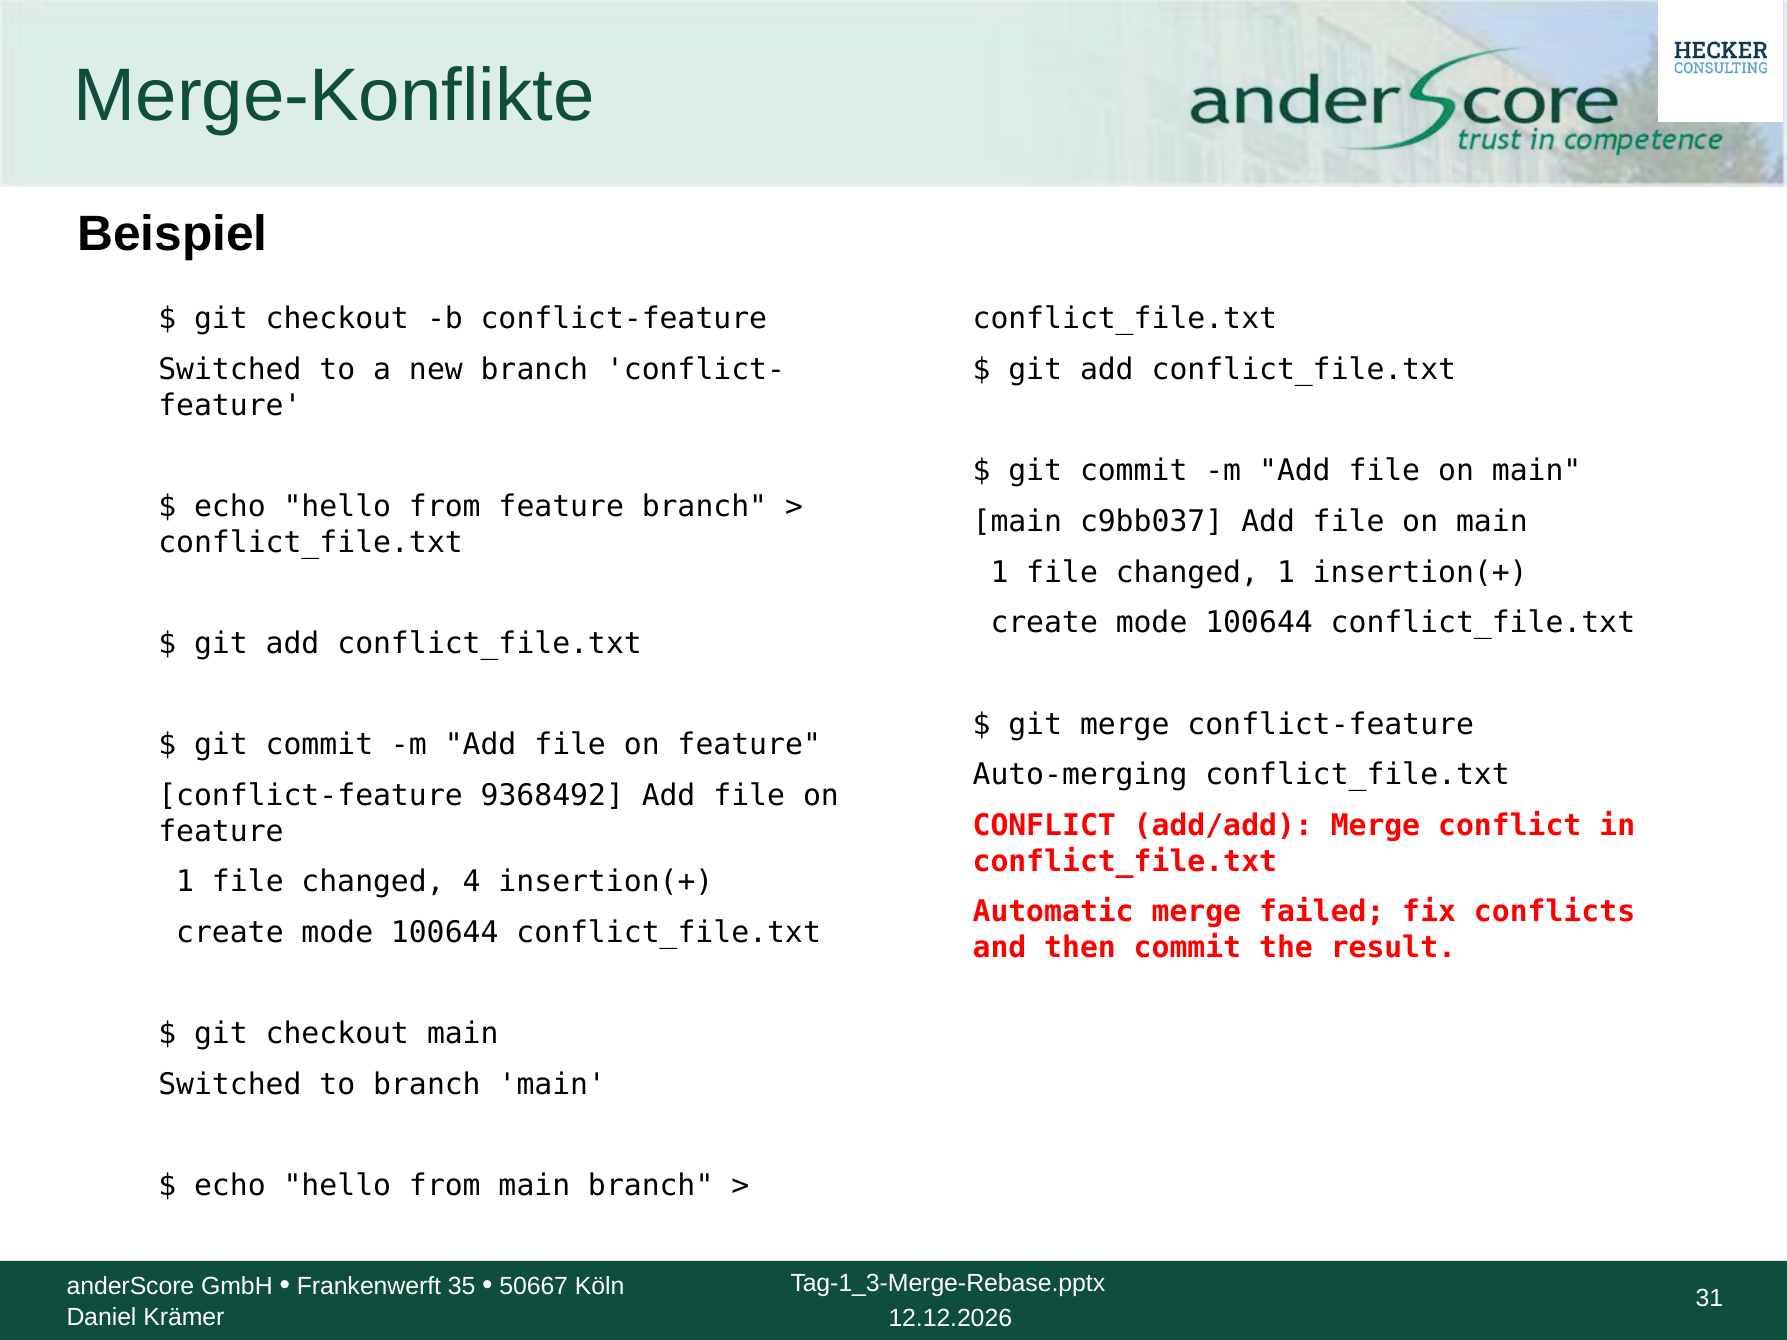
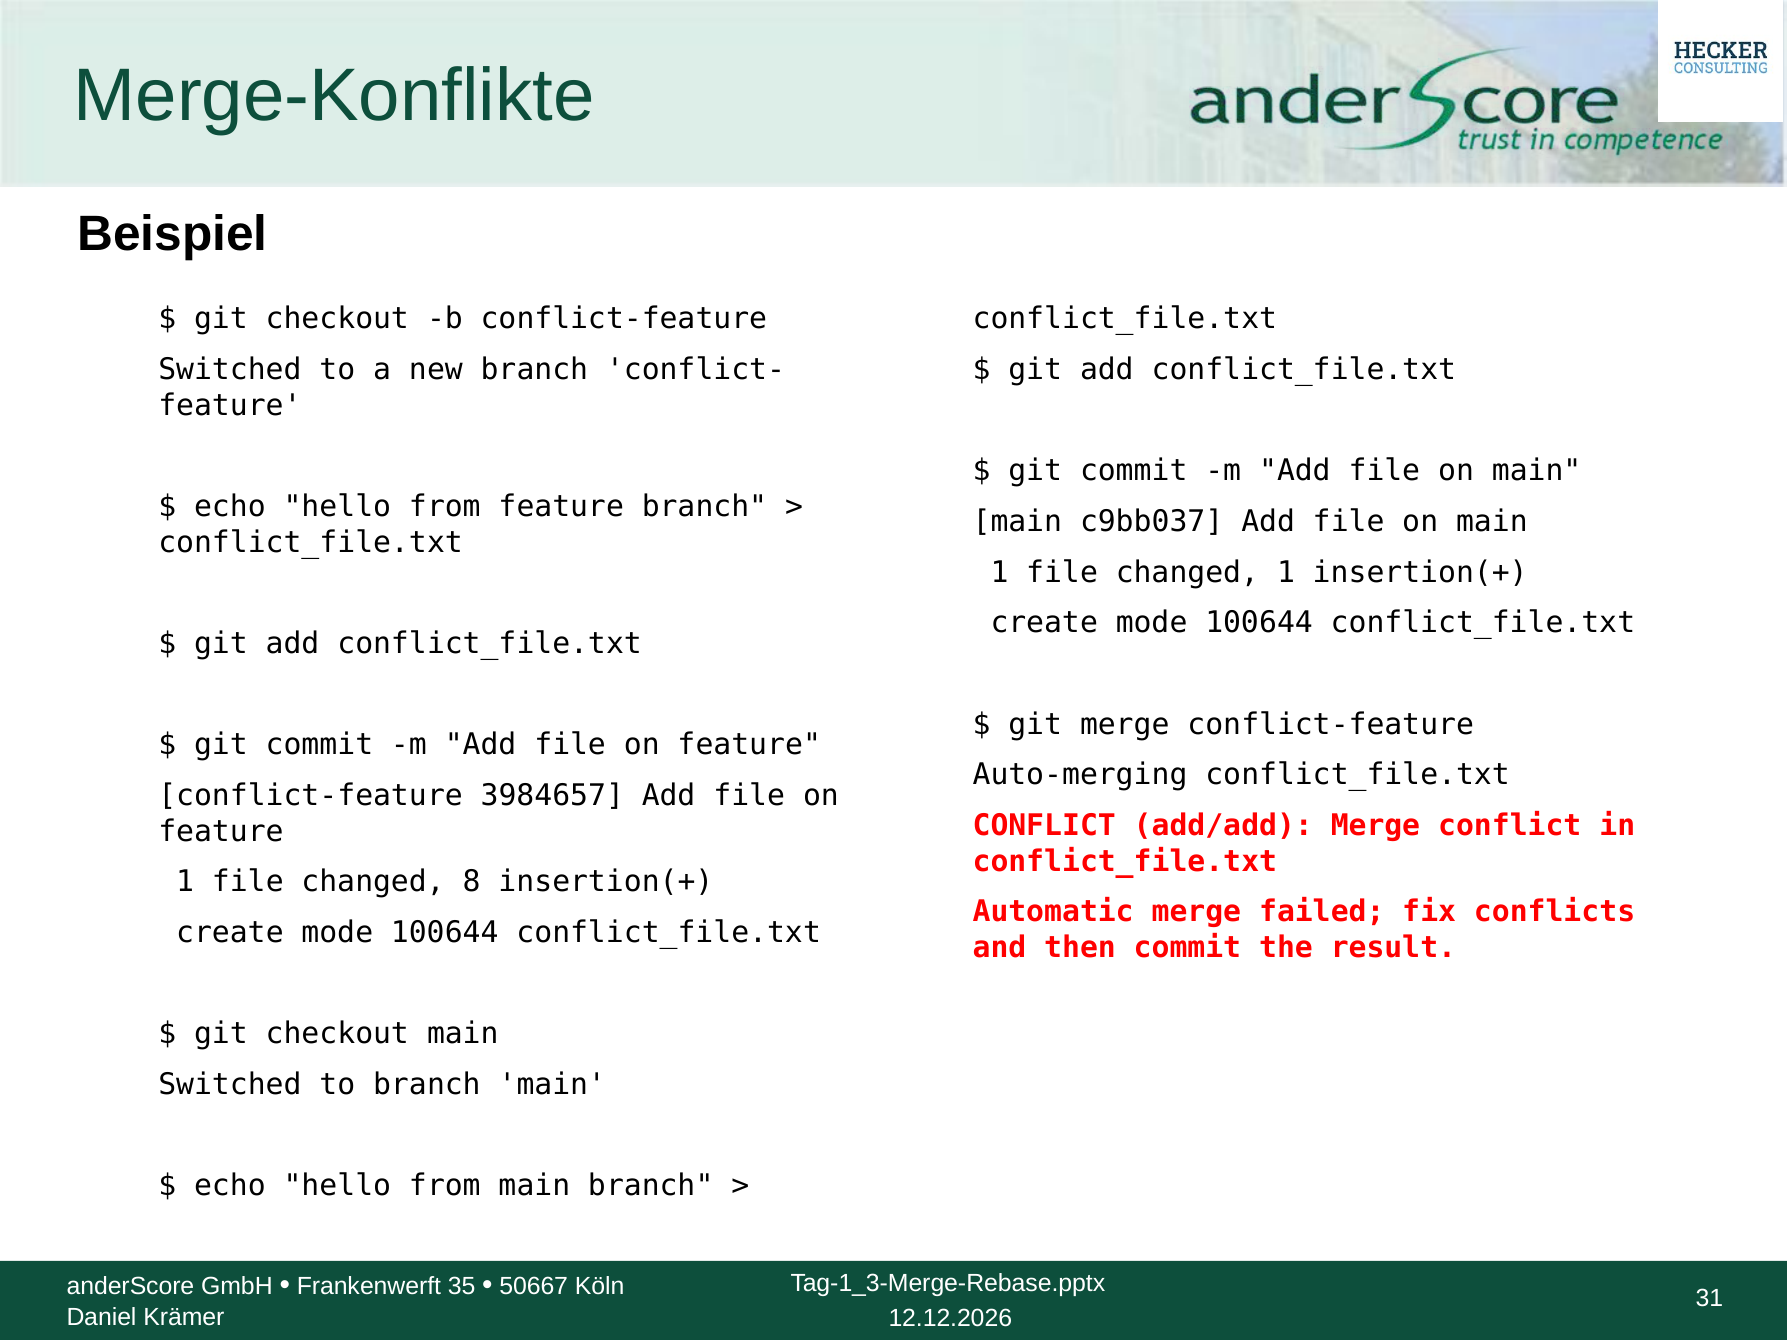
9368492: 9368492 -> 3984657
4: 4 -> 8
